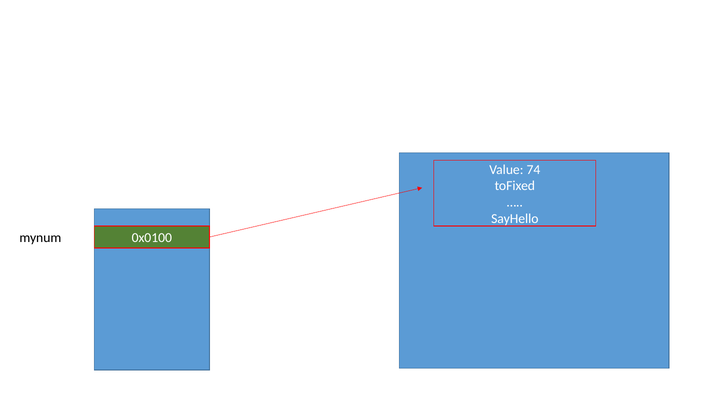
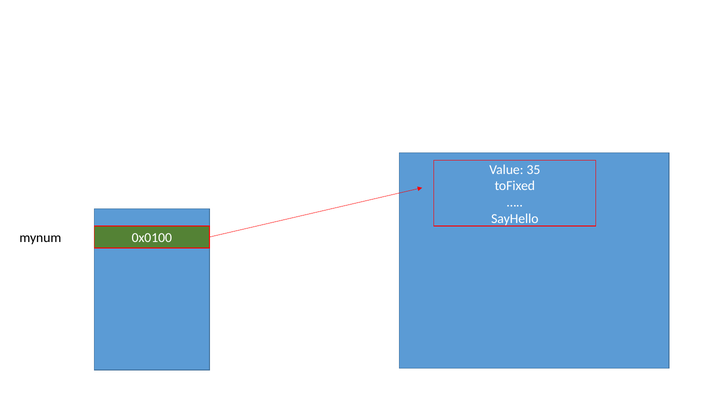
74: 74 -> 35
